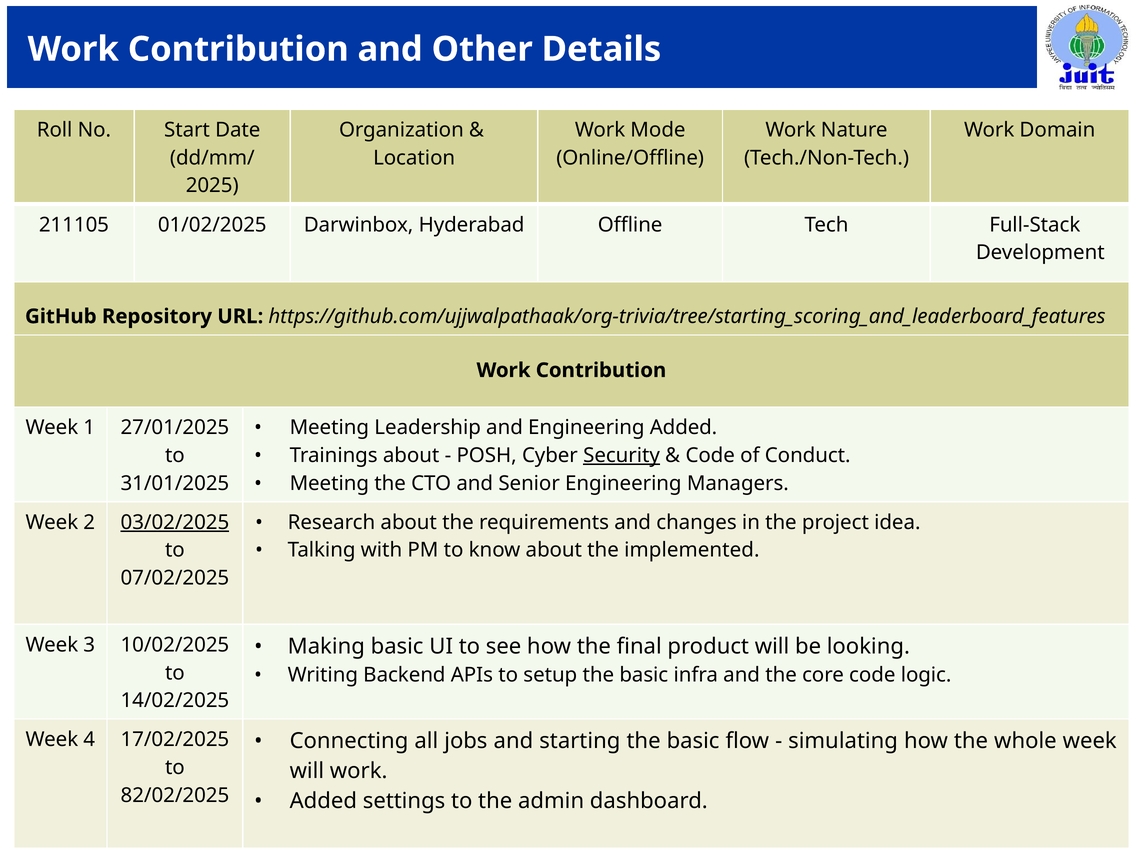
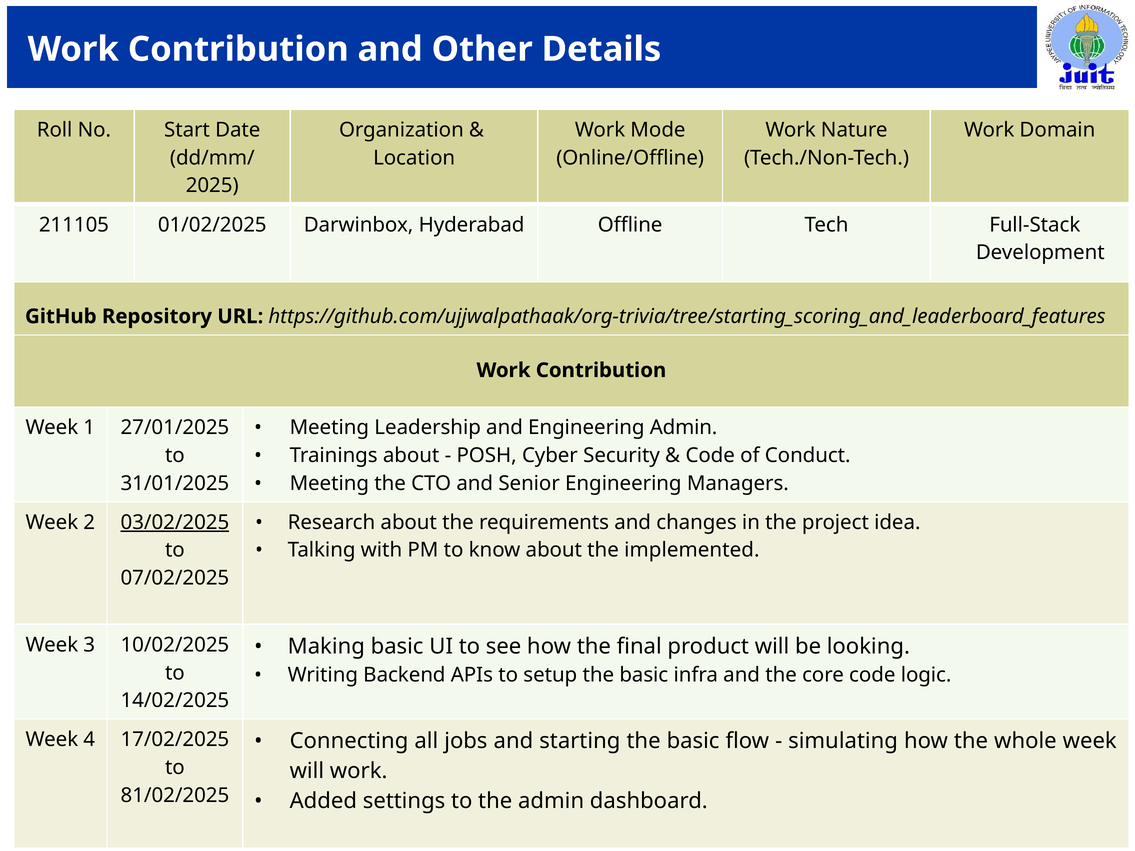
Engineering Added: Added -> Admin
Security underline: present -> none
82/02/2025: 82/02/2025 -> 81/02/2025
